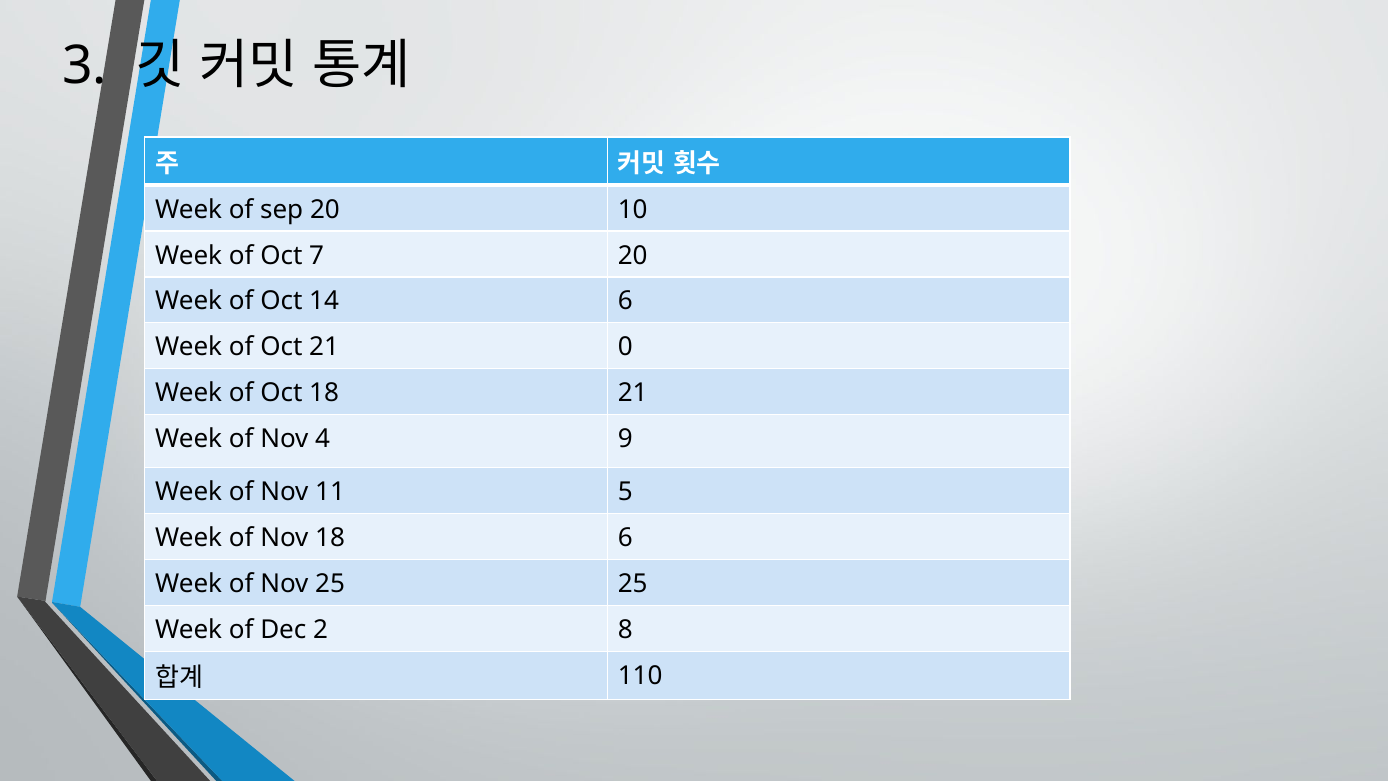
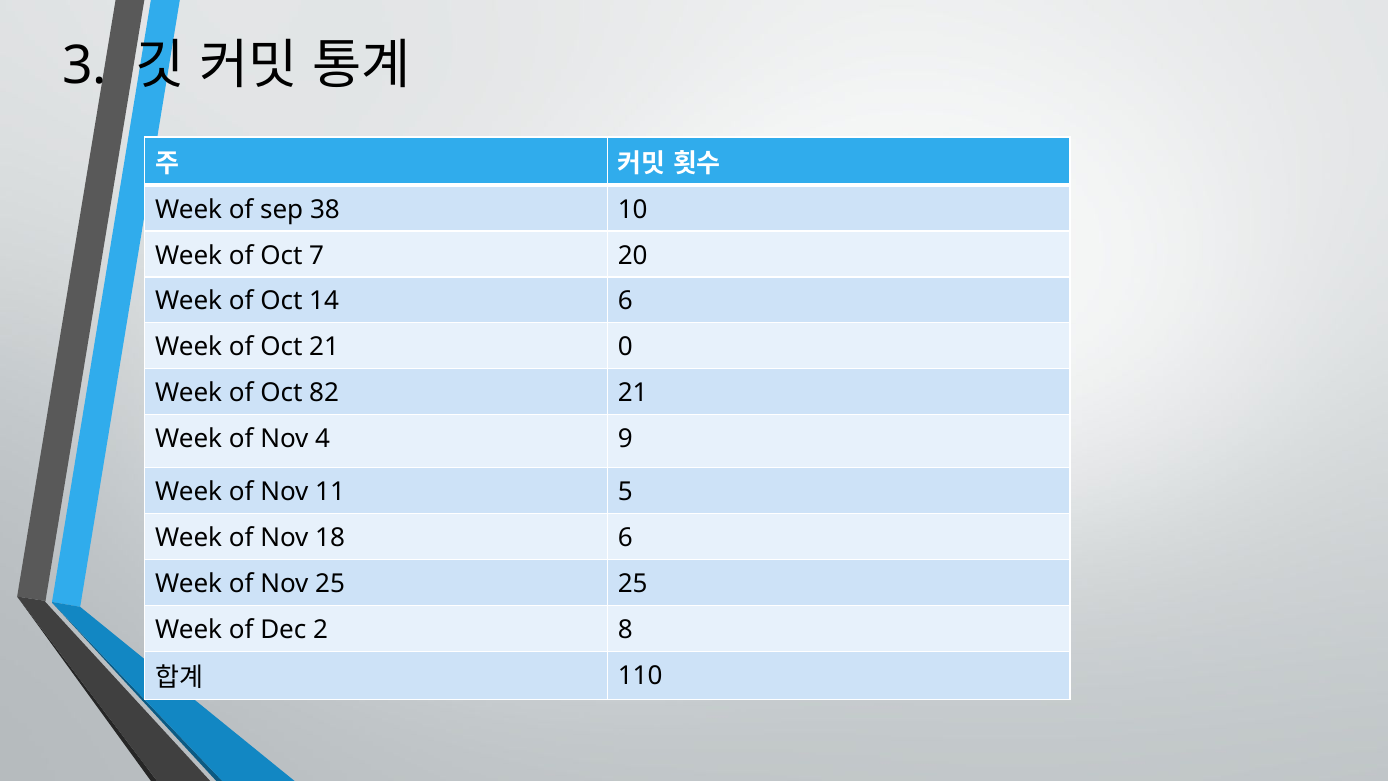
sep 20: 20 -> 38
Oct 18: 18 -> 82
